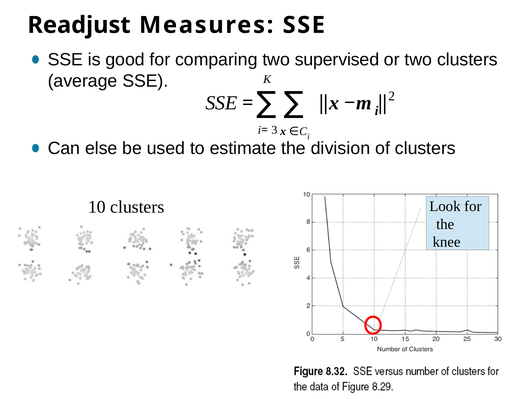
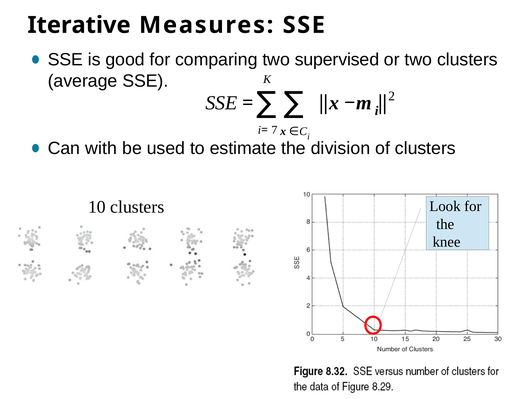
Readjust: Readjust -> Iterative
3: 3 -> 7
else: else -> with
